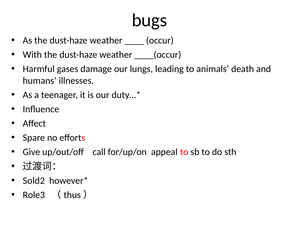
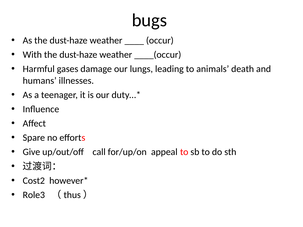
Sold2: Sold2 -> Cost2
